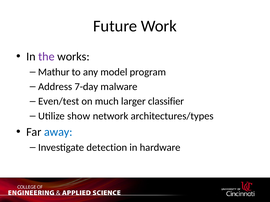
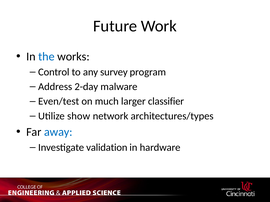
the colour: purple -> blue
Mathur: Mathur -> Control
model: model -> survey
7-day: 7-day -> 2-day
detection: detection -> validation
